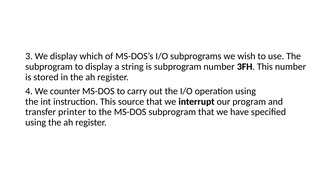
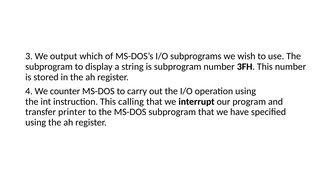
We display: display -> output
source: source -> calling
